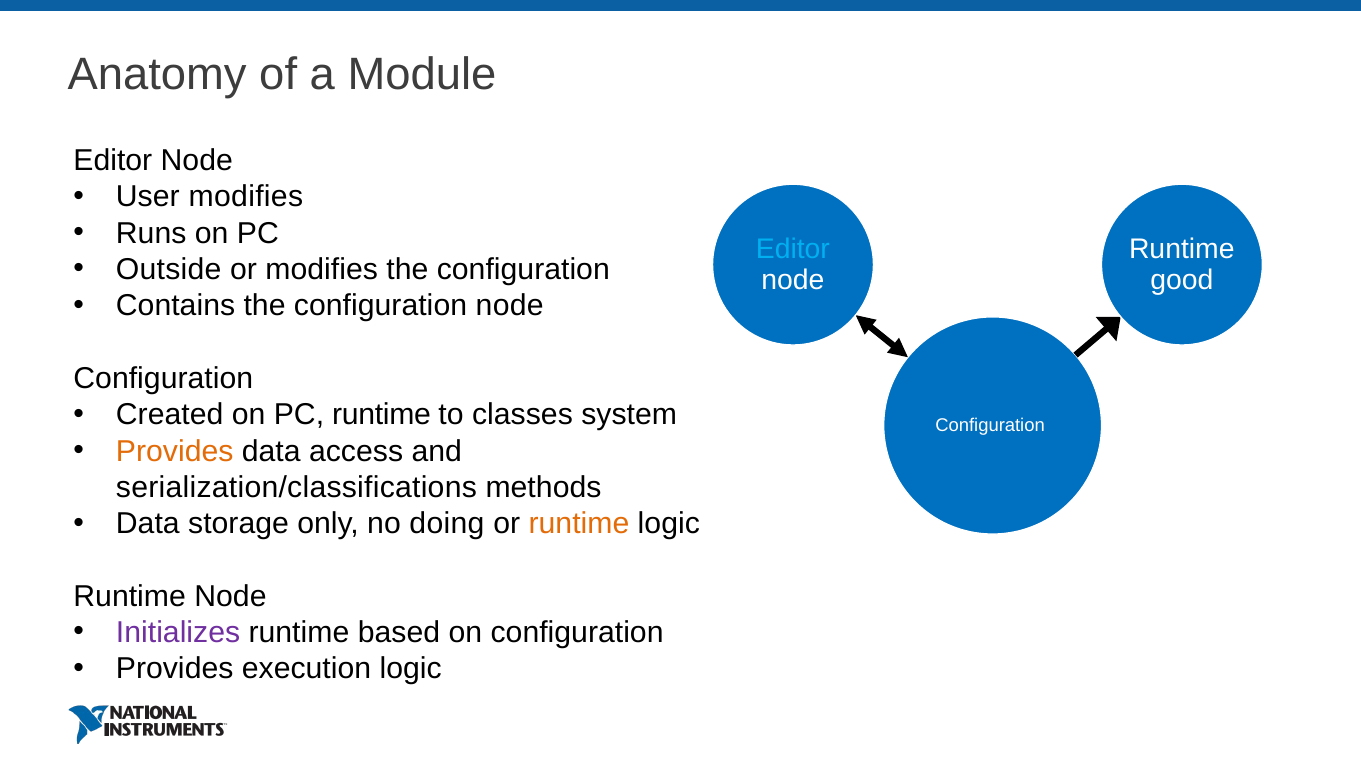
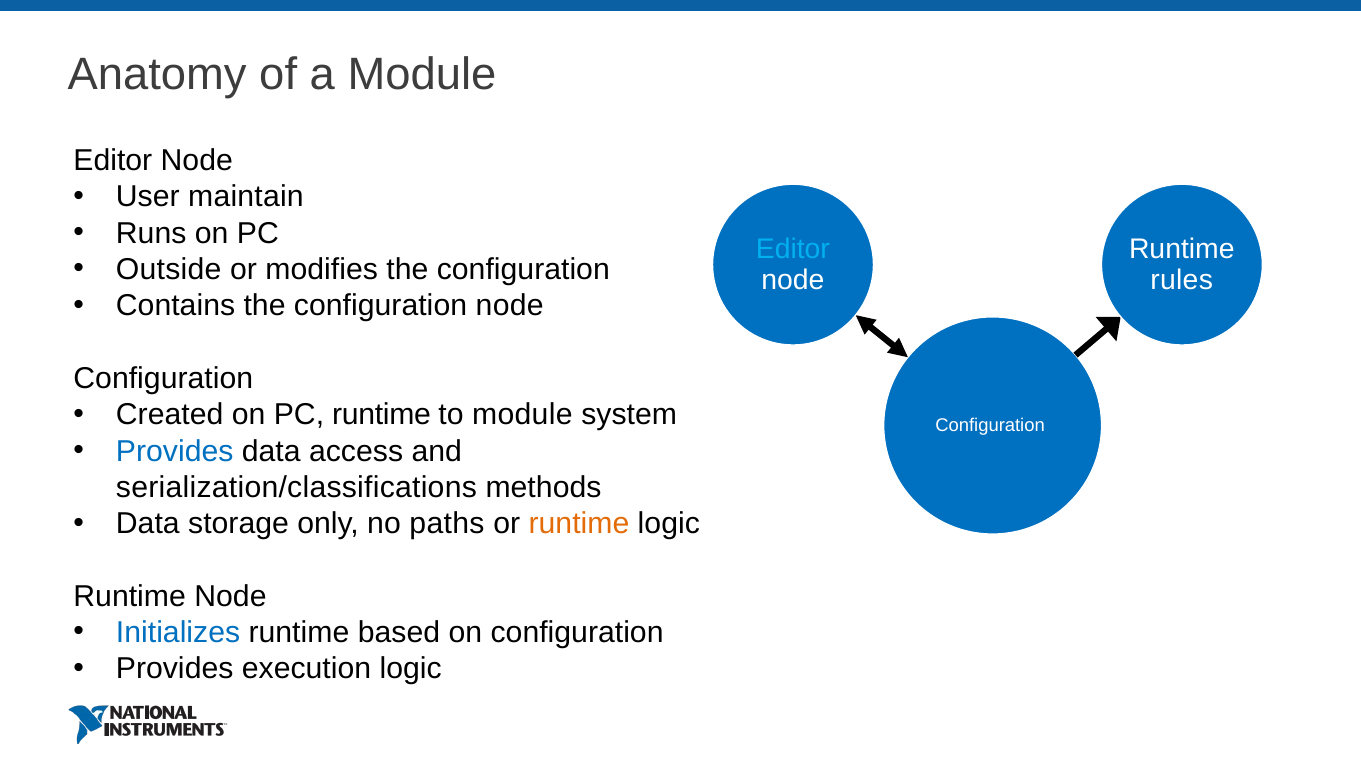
User modifies: modifies -> maintain
good: good -> rules
to classes: classes -> module
Provides at (175, 451) colour: orange -> blue
doing: doing -> paths
Initializes colour: purple -> blue
